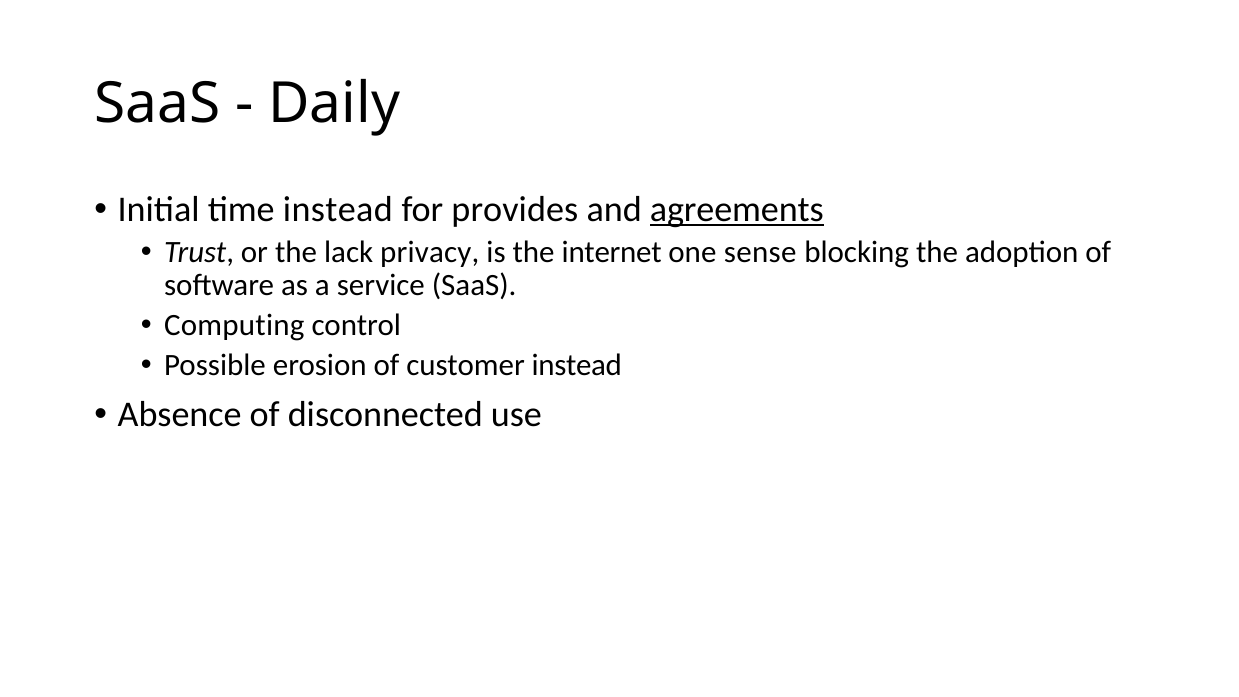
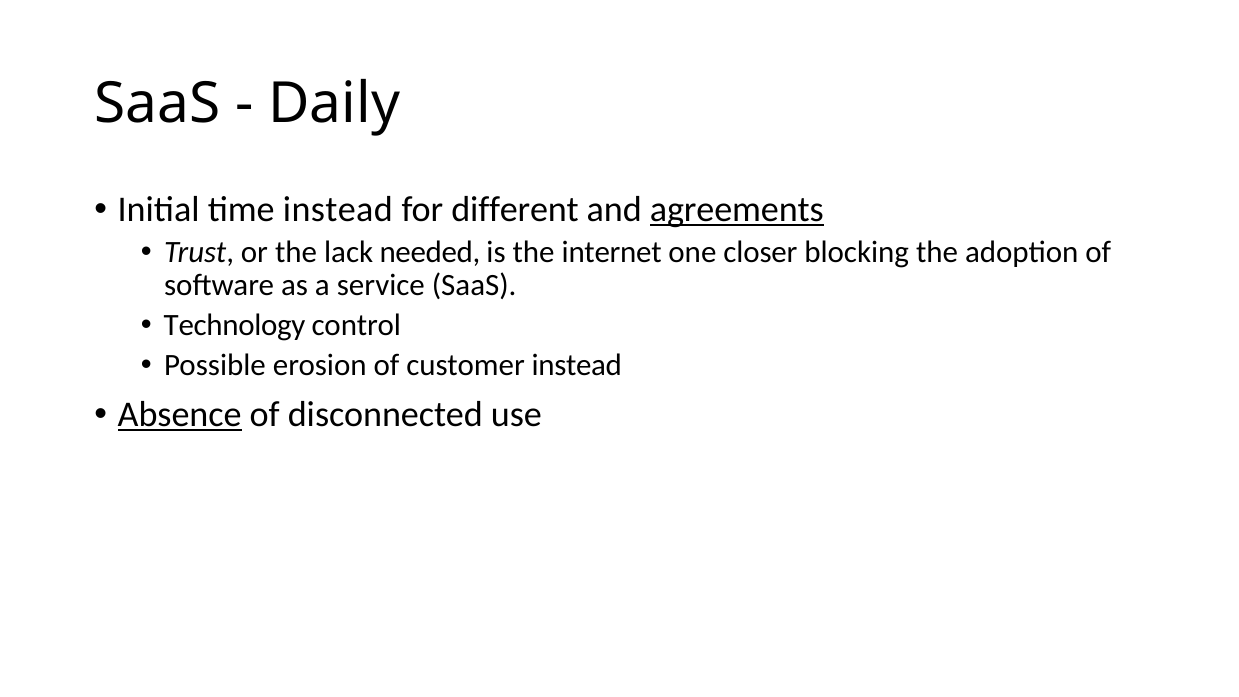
provides: provides -> different
privacy: privacy -> needed
sense: sense -> closer
Computing: Computing -> Technology
Absence underline: none -> present
